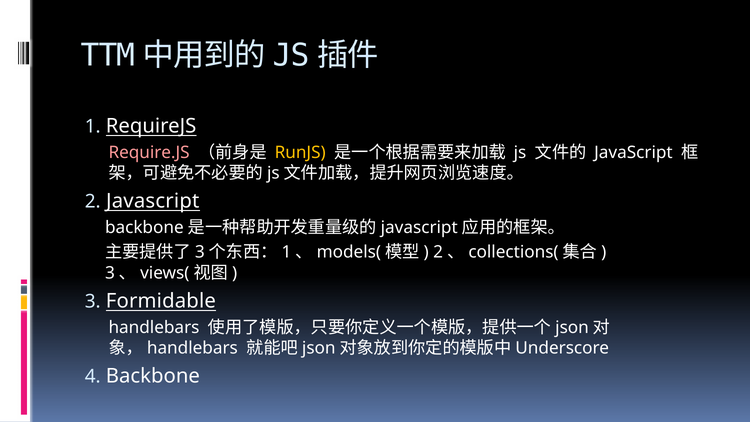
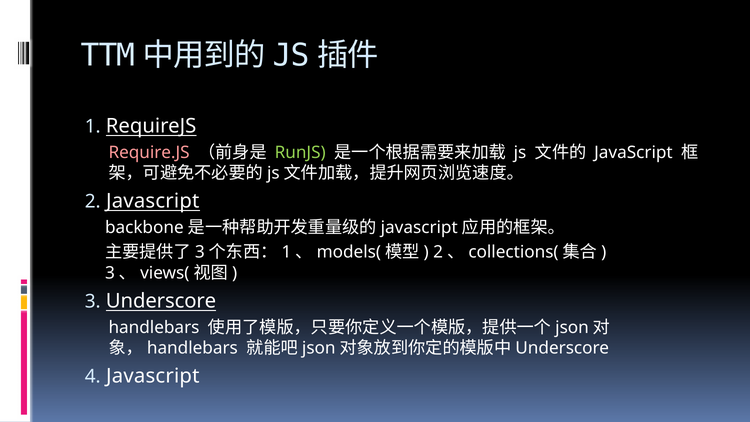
RunJS colour: yellow -> light green
Formidable at (161, 301): Formidable -> Underscore
Backbone at (153, 376): Backbone -> Javascript
